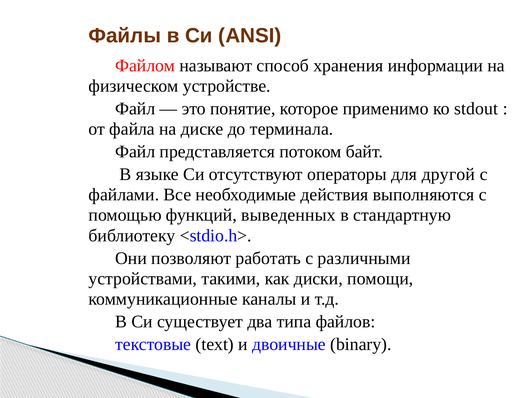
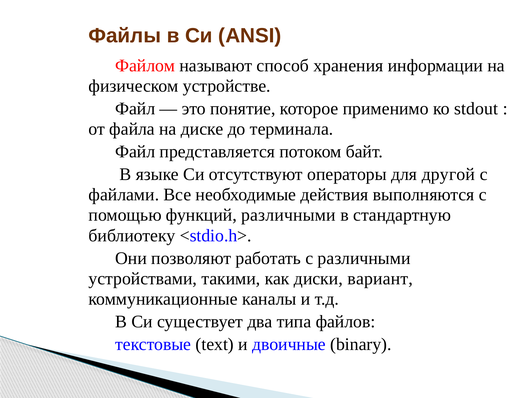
функций выведенных: выведенных -> различными
помощи: помощи -> вариант
